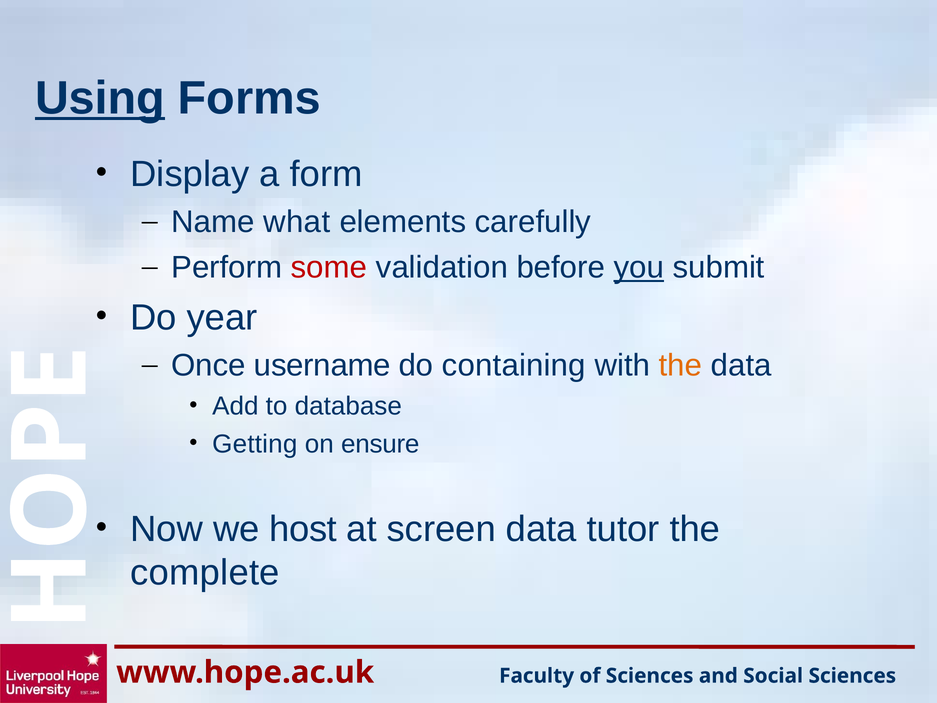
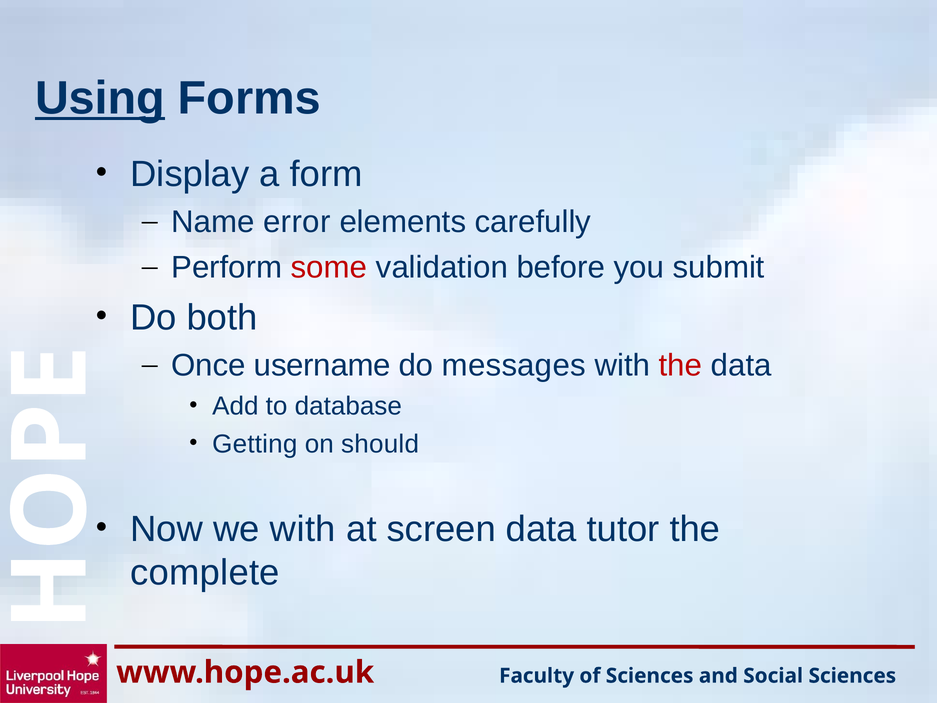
what: what -> error
you underline: present -> none
year: year -> both
containing: containing -> messages
the at (680, 366) colour: orange -> red
ensure: ensure -> should
we host: host -> with
